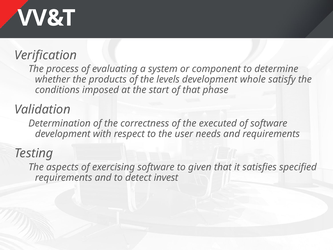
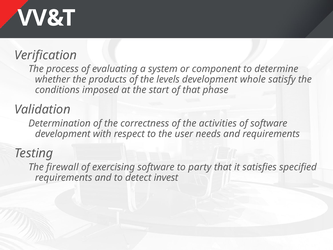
executed: executed -> activities
aspects: aspects -> firewall
given: given -> party
